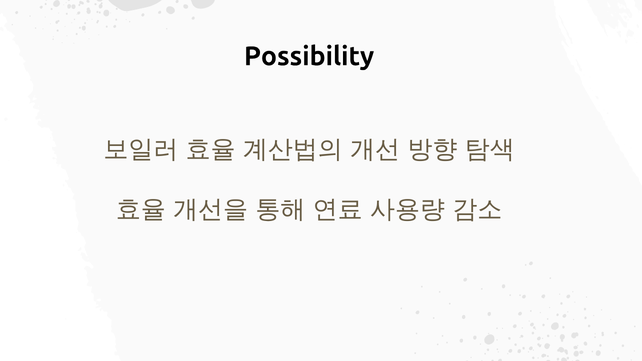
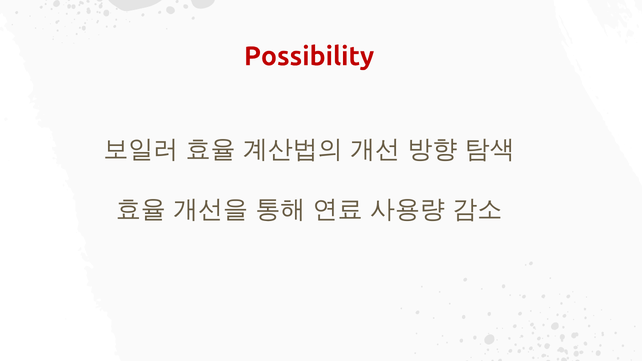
Possibility colour: black -> red
